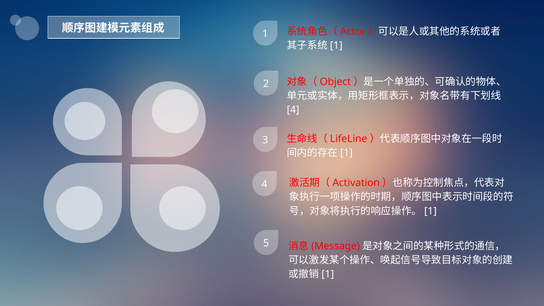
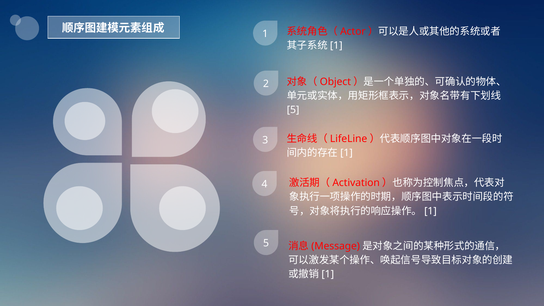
4 at (293, 110): 4 -> 5
